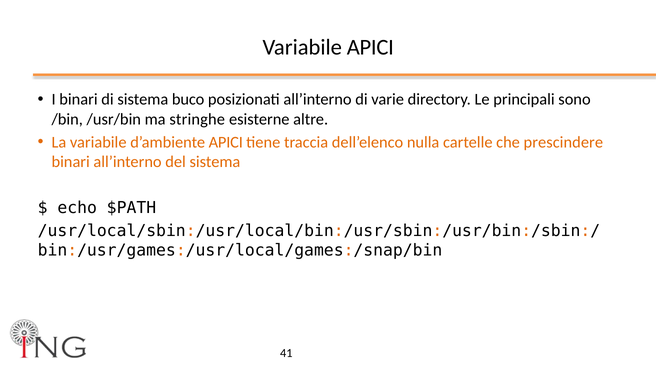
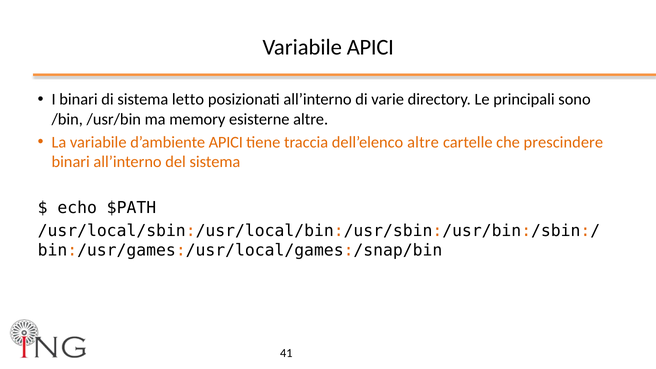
buco: buco -> letto
stringhe: stringhe -> memory
dell’elenco nulla: nulla -> altre
